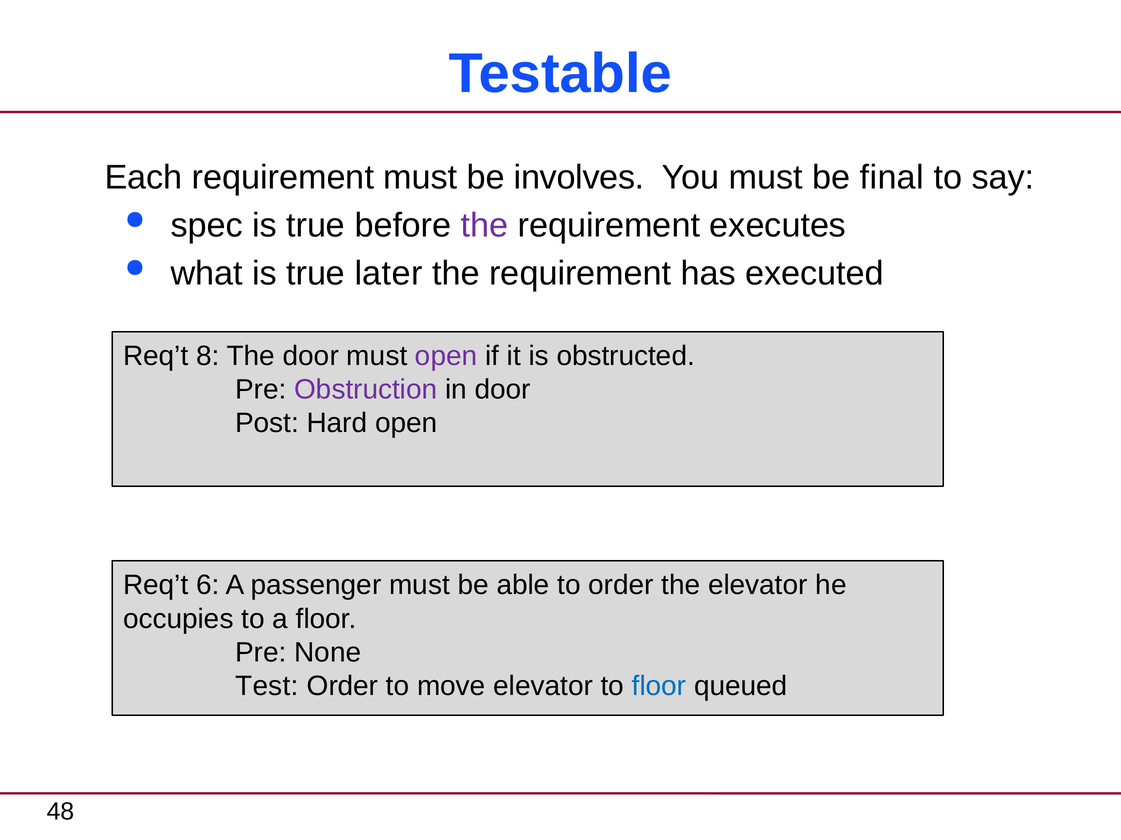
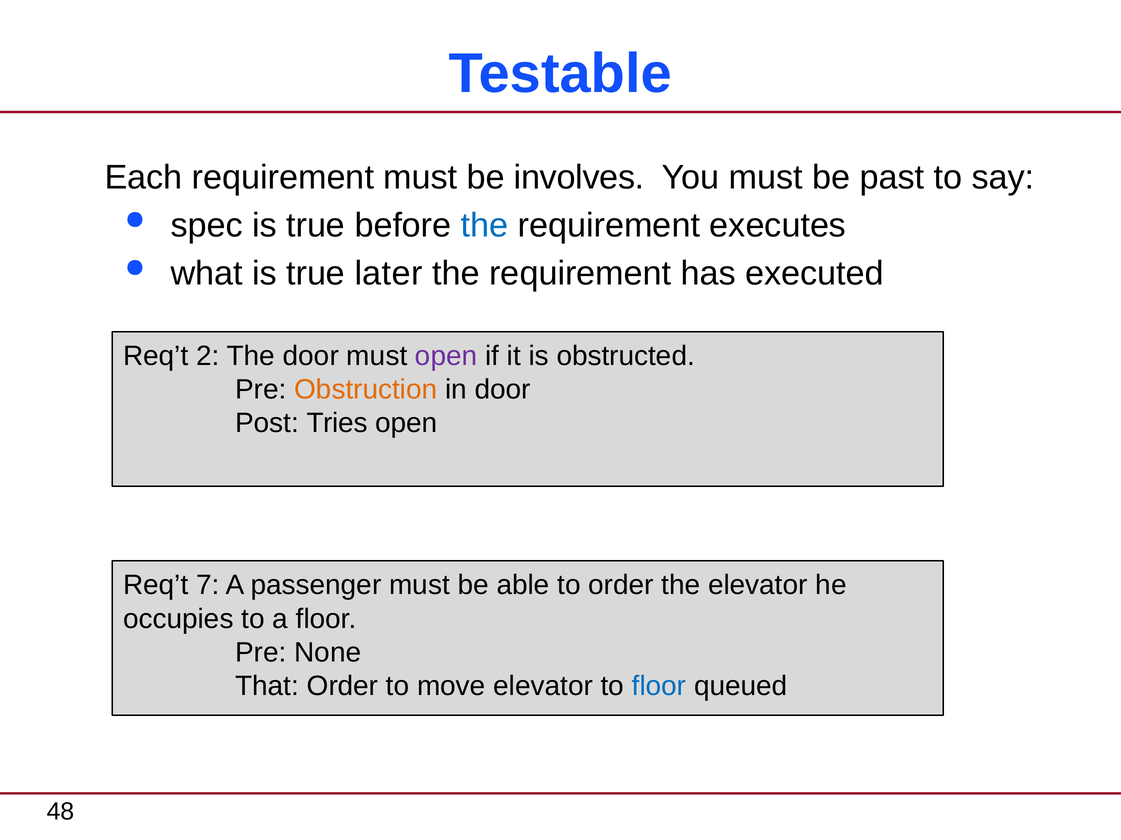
final: final -> past
the at (485, 226) colour: purple -> blue
8: 8 -> 2
Obstruction colour: purple -> orange
Hard: Hard -> Tries
6: 6 -> 7
Test: Test -> That
